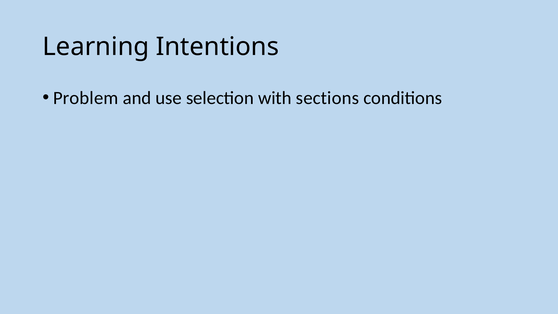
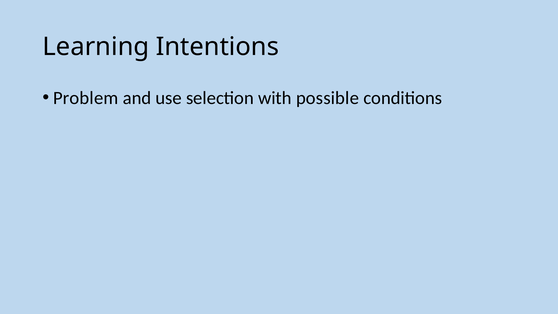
sections: sections -> possible
